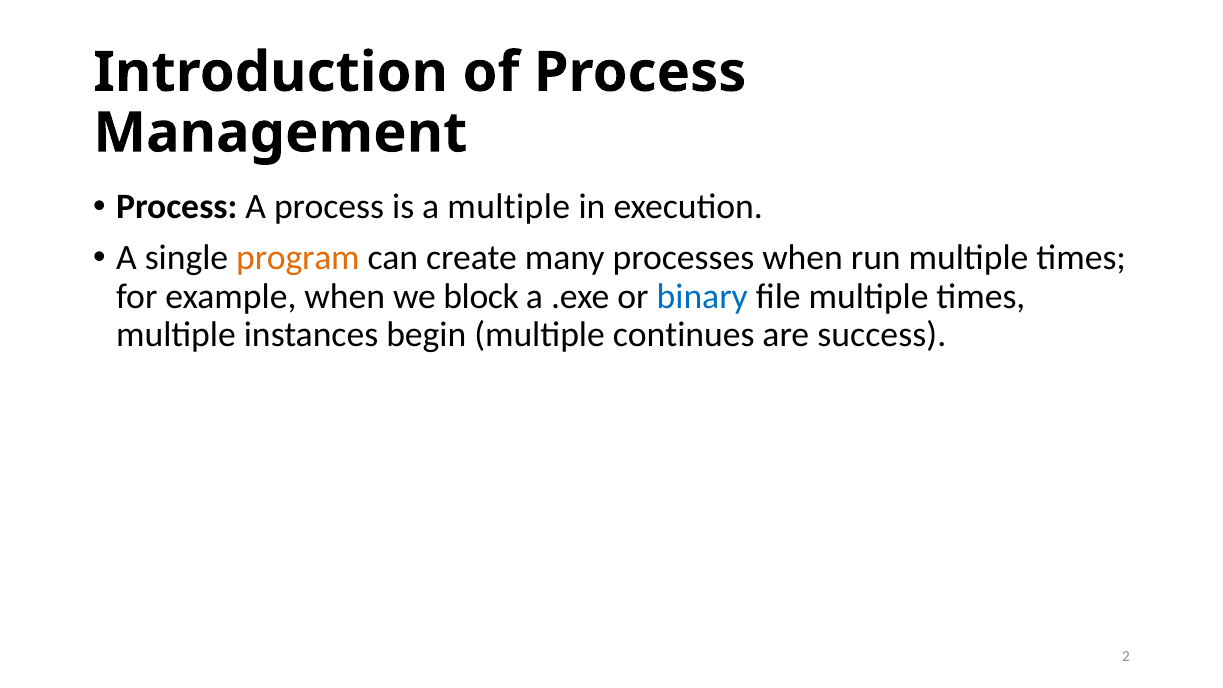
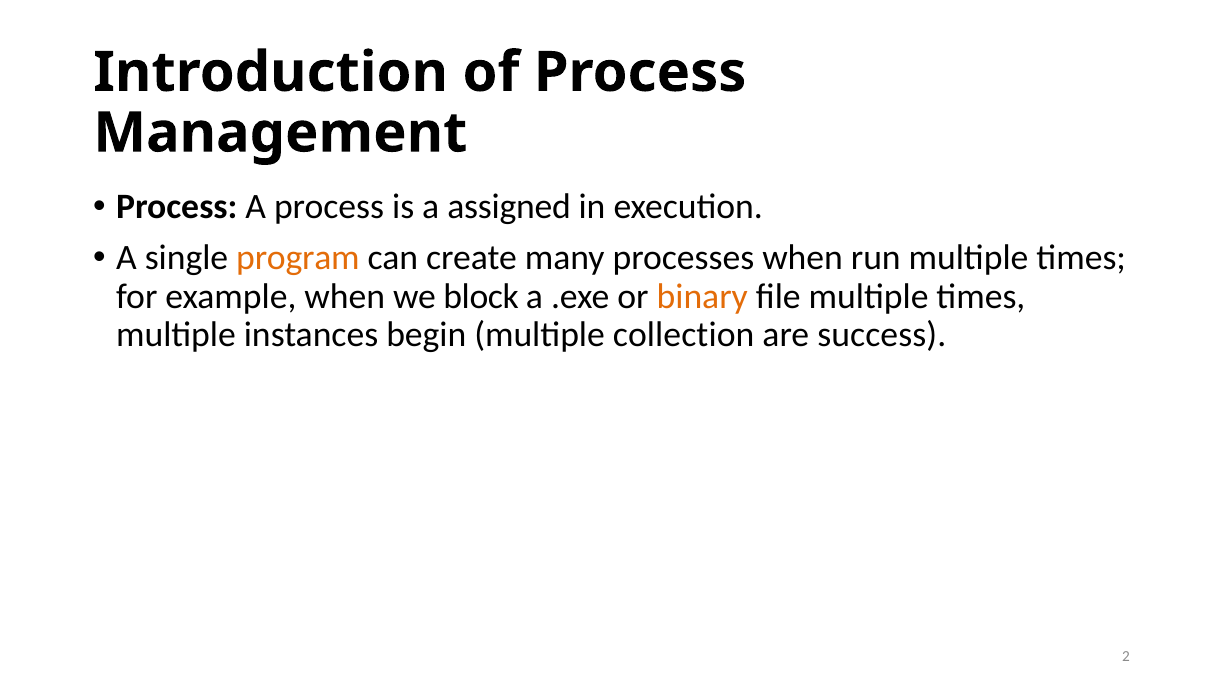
a multiple: multiple -> assigned
binary colour: blue -> orange
continues: continues -> collection
